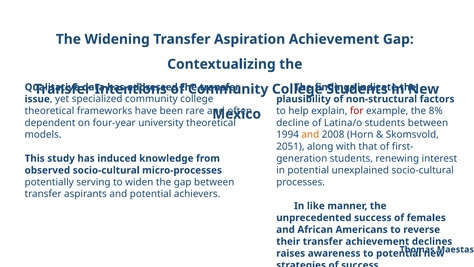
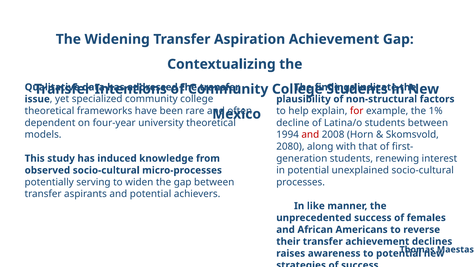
8%: 8% -> 1%
and at (310, 134) colour: orange -> red
2051: 2051 -> 2080
